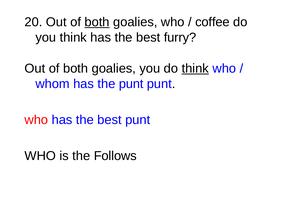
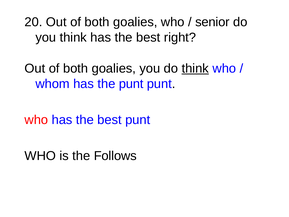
both at (97, 22) underline: present -> none
coffee: coffee -> senior
furry: furry -> right
